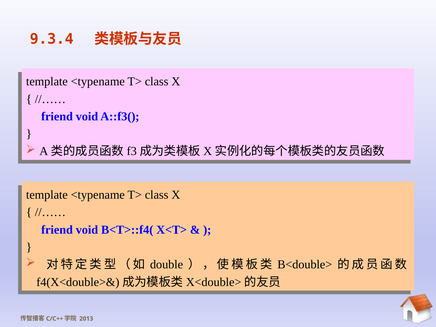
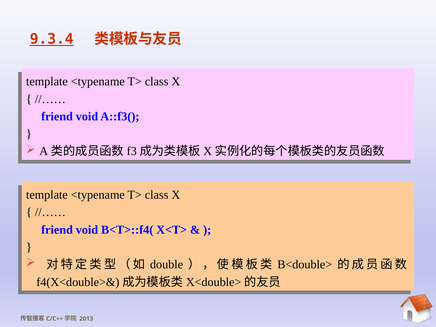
9.3.4 underline: none -> present
